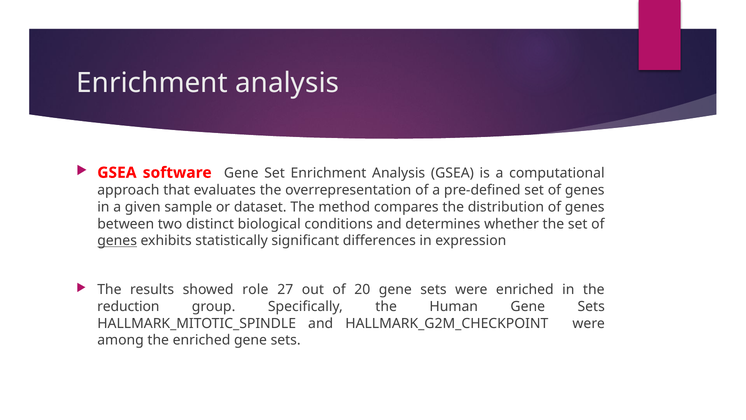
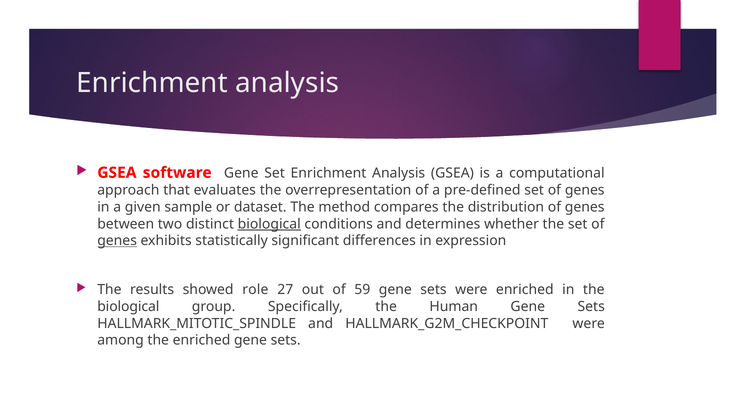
biological at (269, 224) underline: none -> present
20: 20 -> 59
reduction at (128, 306): reduction -> biological
